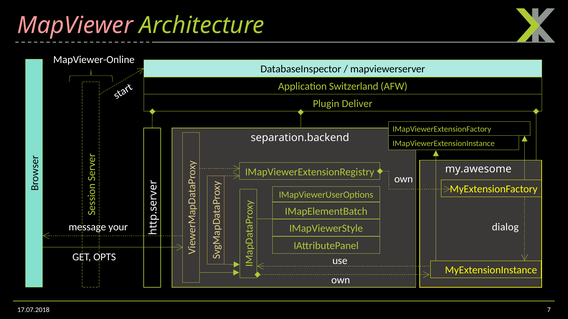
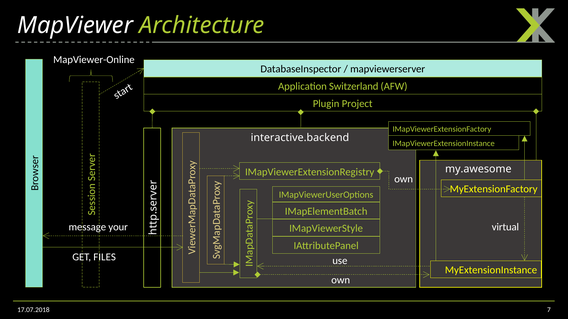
MapViewer colour: pink -> white
Deliver: Deliver -> Project
separation.backend: separation.backend -> interactive.backend
dialog: dialog -> virtual
OPTS: OPTS -> FILES
